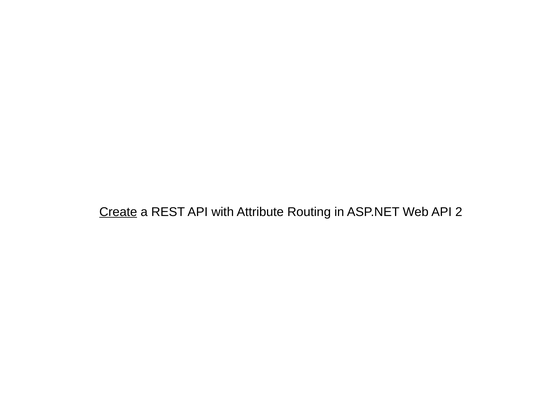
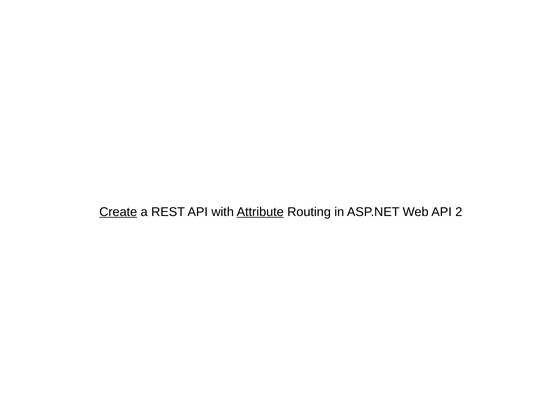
Attribute underline: none -> present
